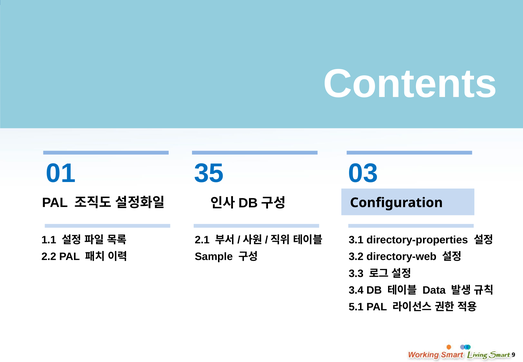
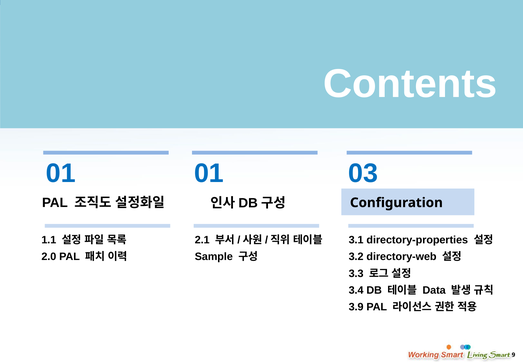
01 35: 35 -> 01
2.2: 2.2 -> 2.0
5.1: 5.1 -> 3.9
